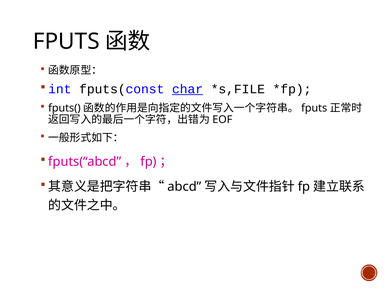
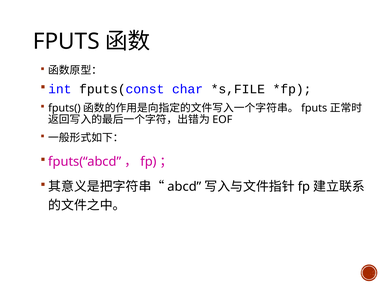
char underline: present -> none
